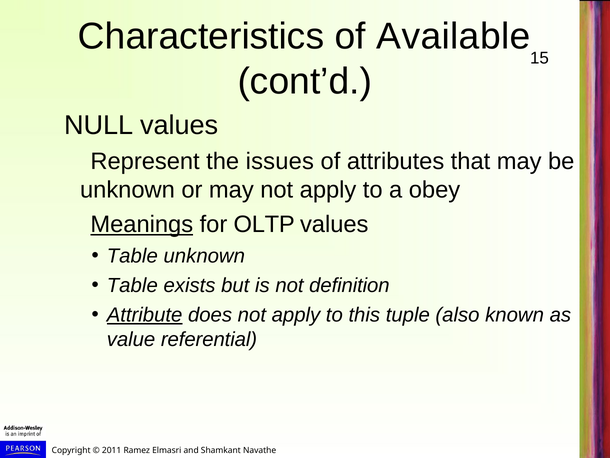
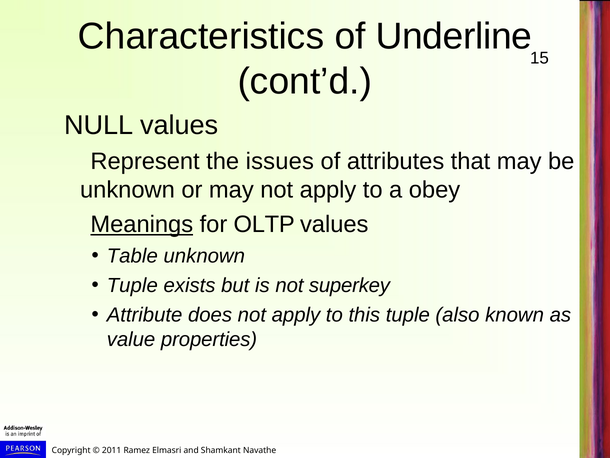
Available: Available -> Underline
Table at (132, 285): Table -> Tuple
definition: definition -> superkey
Attribute underline: present -> none
referential: referential -> properties
